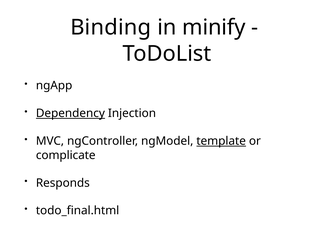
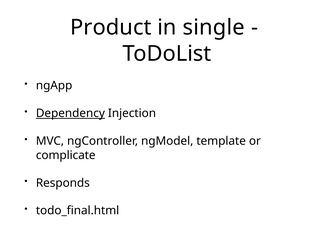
Binding: Binding -> Product
minify: minify -> single
template underline: present -> none
